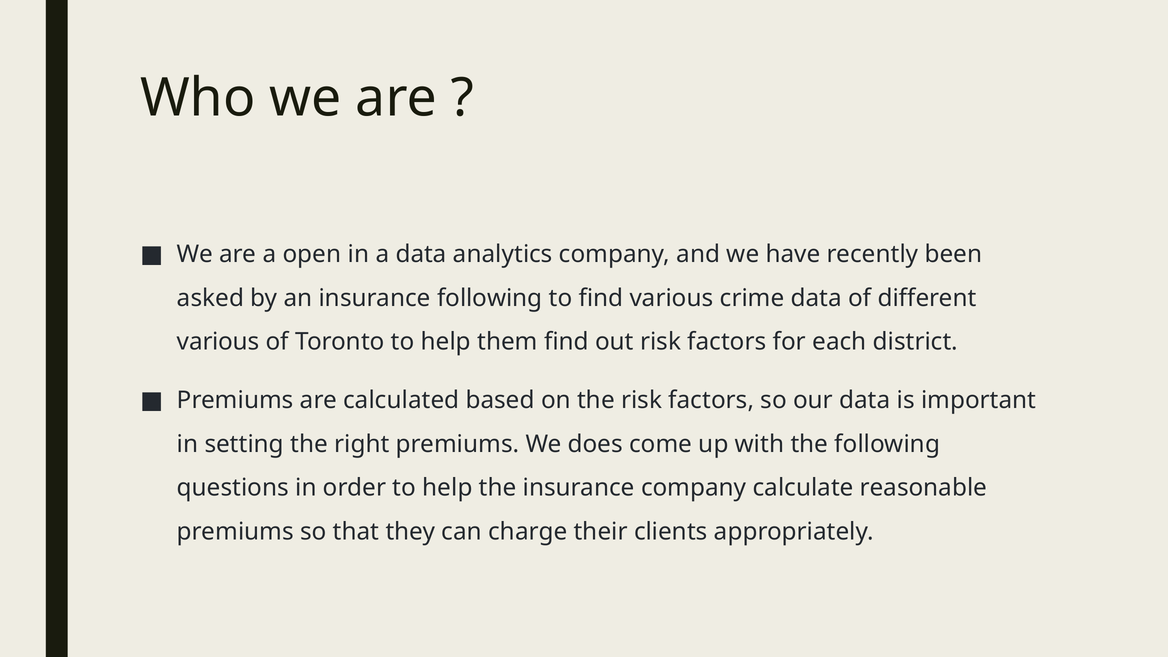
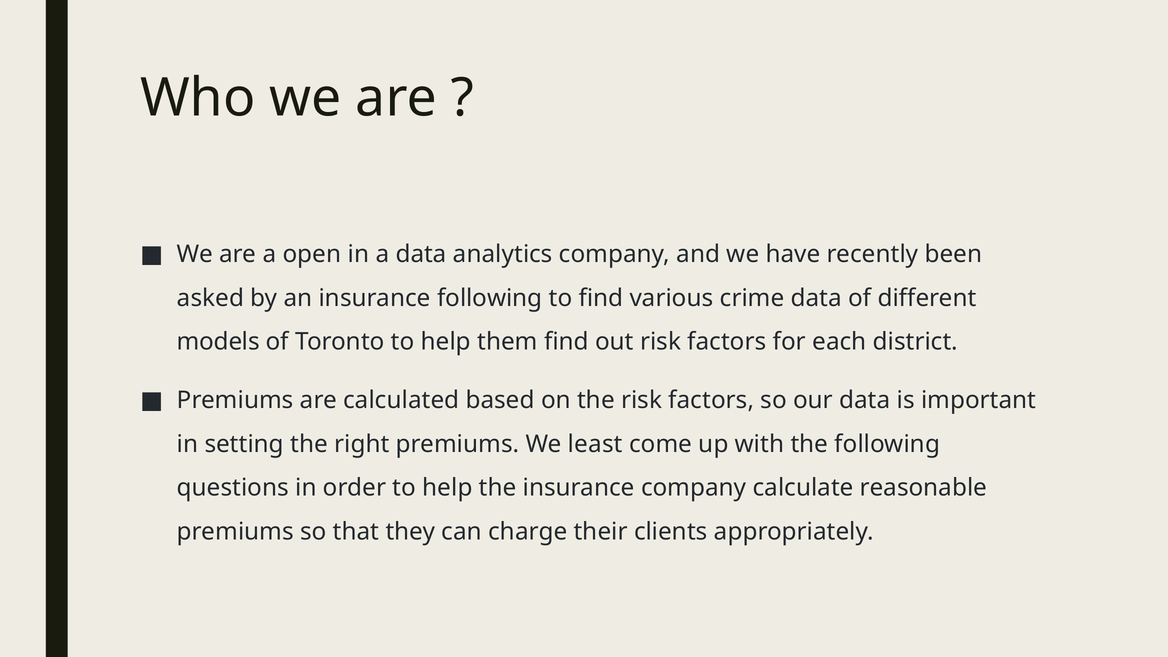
various at (218, 342): various -> models
does: does -> least
